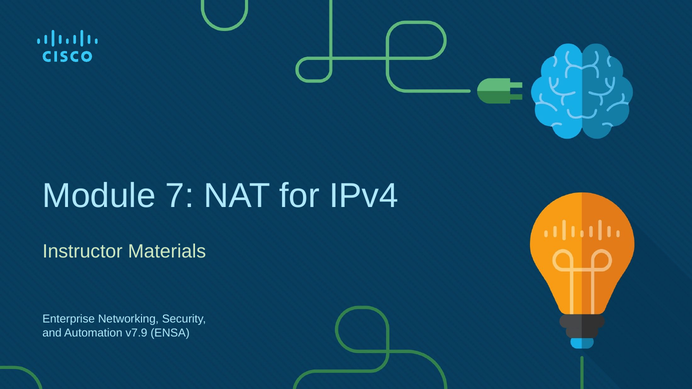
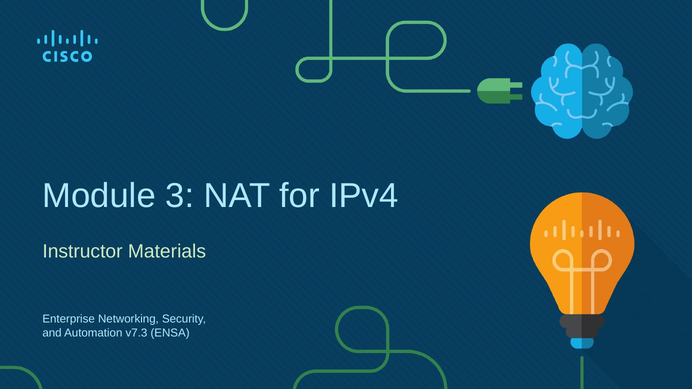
7: 7 -> 3
v7.9: v7.9 -> v7.3
